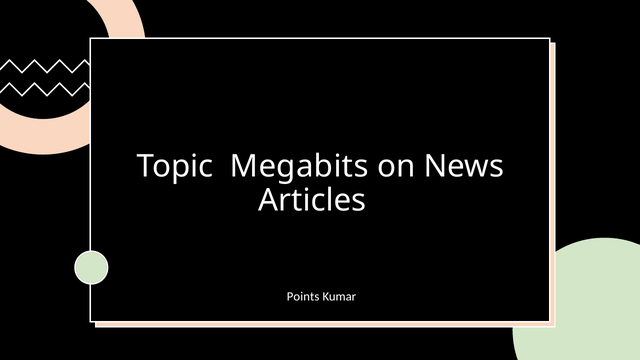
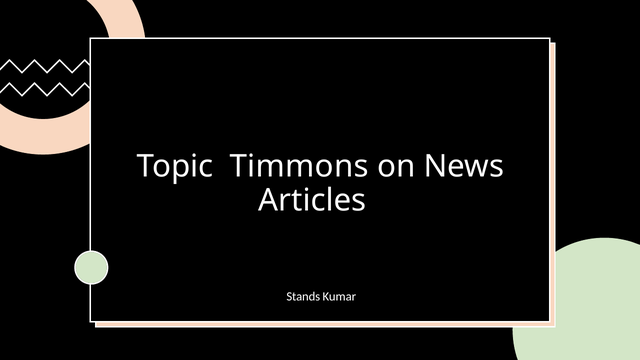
Megabits: Megabits -> Timmons
Points: Points -> Stands
